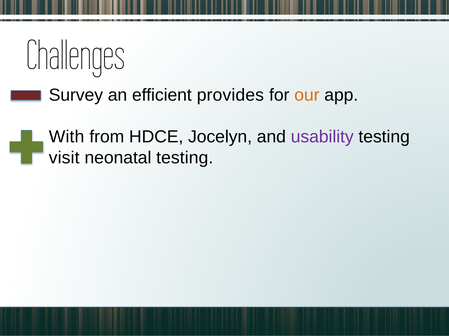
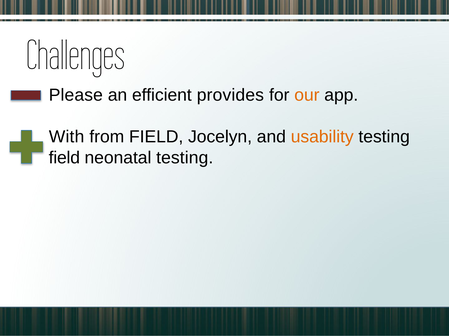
Survey: Survey -> Please
from HDCE: HDCE -> FIELD
usability colour: purple -> orange
visit at (64, 158): visit -> field
